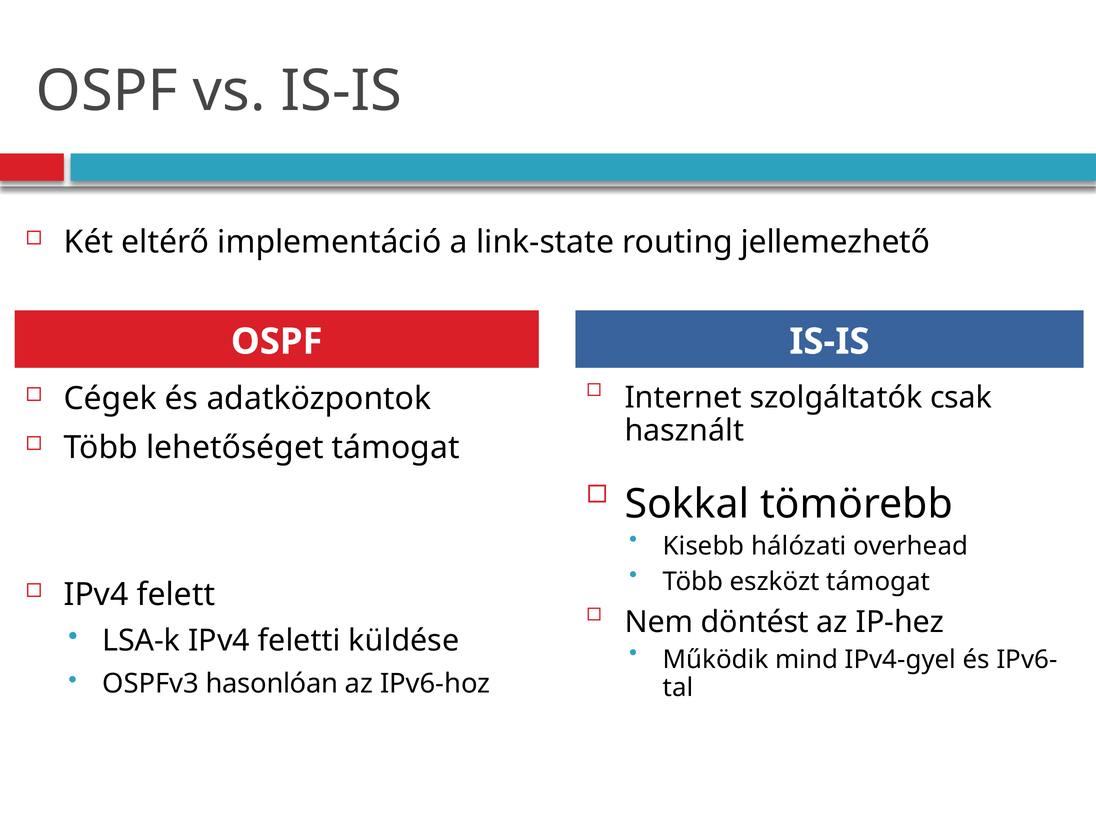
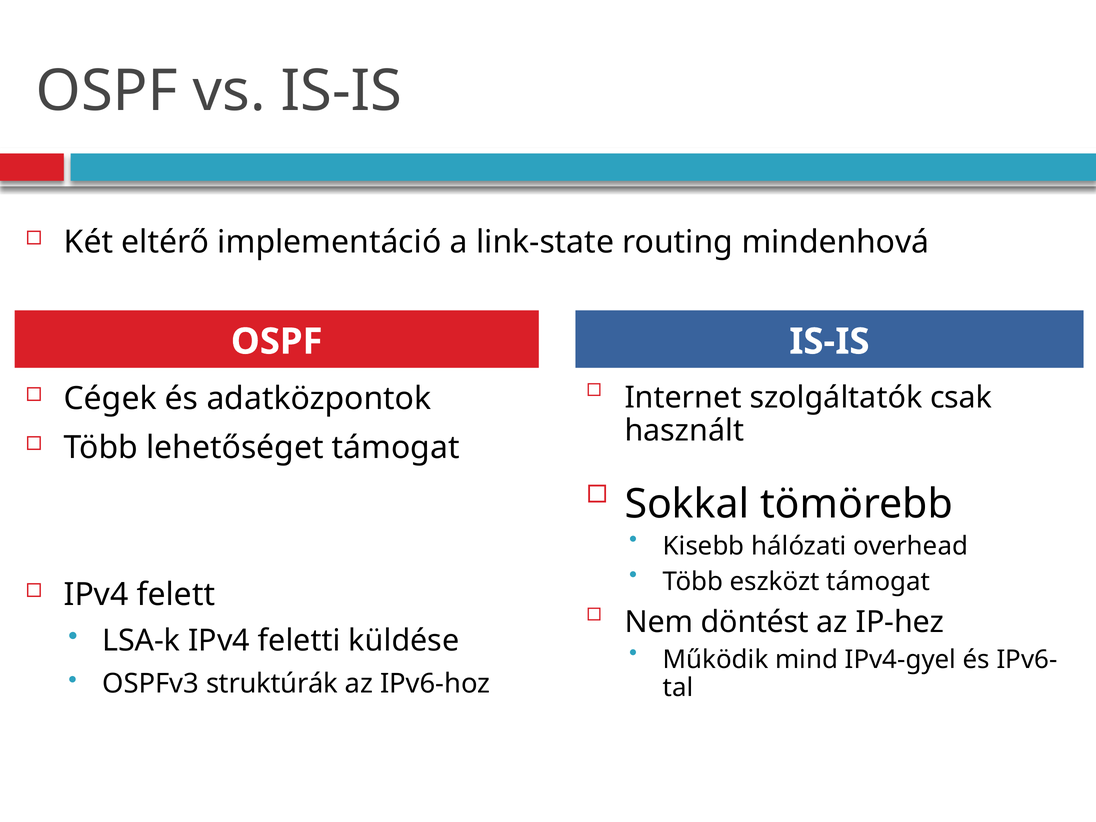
jellemezhető: jellemezhető -> mindenhová
hasonlóan: hasonlóan -> struktúrák
